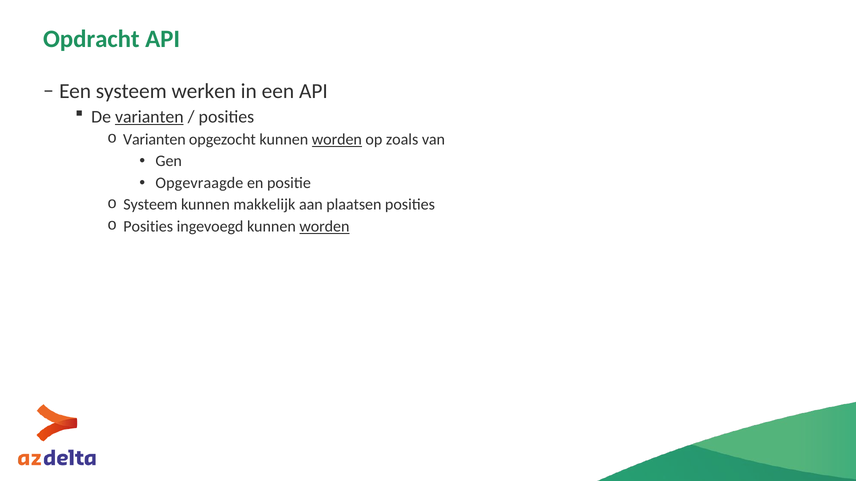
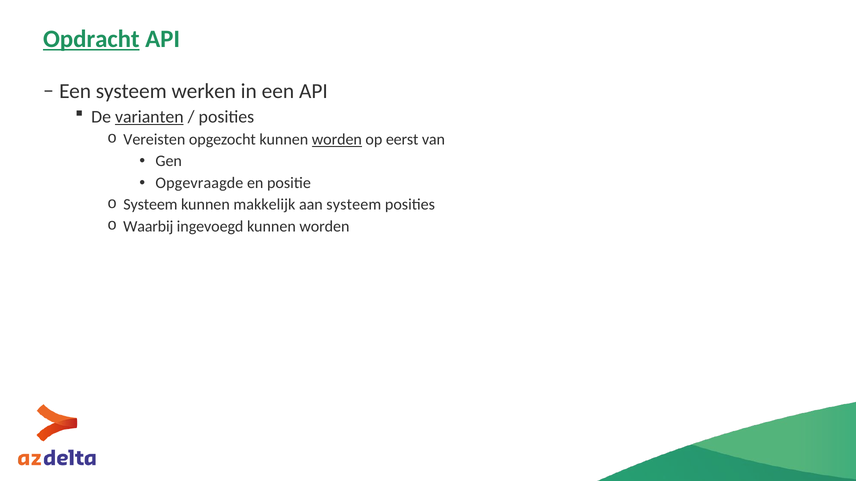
Opdracht underline: none -> present
Varianten at (154, 140): Varianten -> Vereisten
zoals: zoals -> eerst
aan plaatsen: plaatsen -> systeem
Posities at (148, 227): Posities -> Waarbij
worden at (324, 227) underline: present -> none
